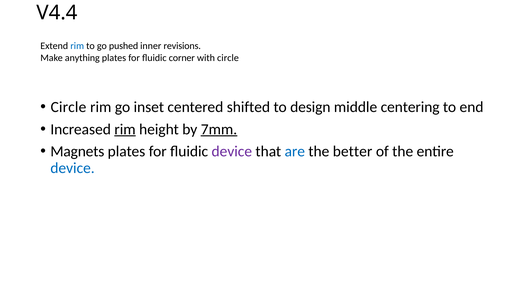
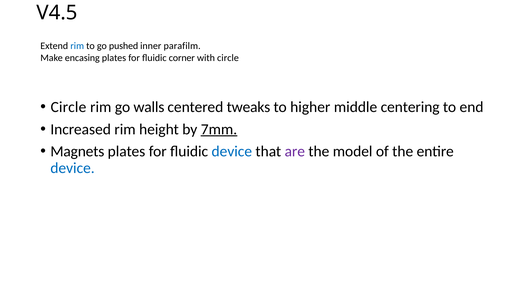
V4.4: V4.4 -> V4.5
revisions: revisions -> parafilm
anything: anything -> encasing
inset: inset -> walls
shifted: shifted -> tweaks
design: design -> higher
rim at (125, 129) underline: present -> none
device at (232, 152) colour: purple -> blue
are colour: blue -> purple
better: better -> model
